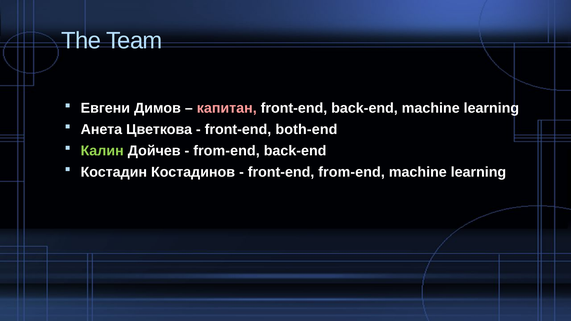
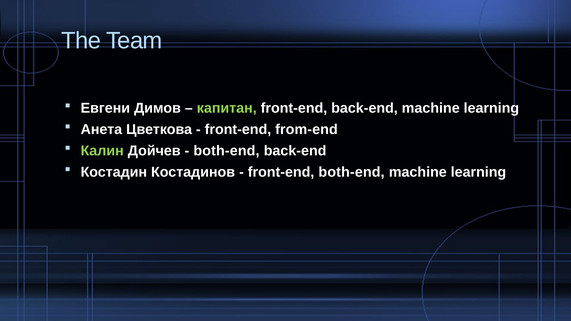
капитан colour: pink -> light green
both-end: both-end -> from-end
from-end at (227, 151): from-end -> both-end
front-end from-end: from-end -> both-end
